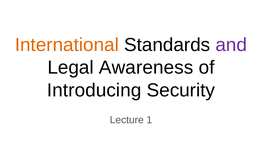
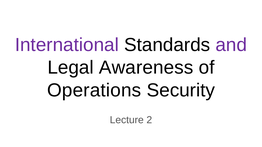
International colour: orange -> purple
Introducing: Introducing -> Operations
1: 1 -> 2
